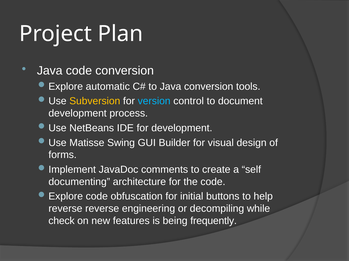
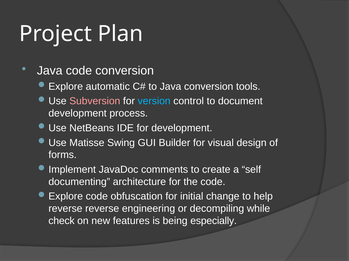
Subversion colour: yellow -> pink
buttons: buttons -> change
frequently: frequently -> especially
